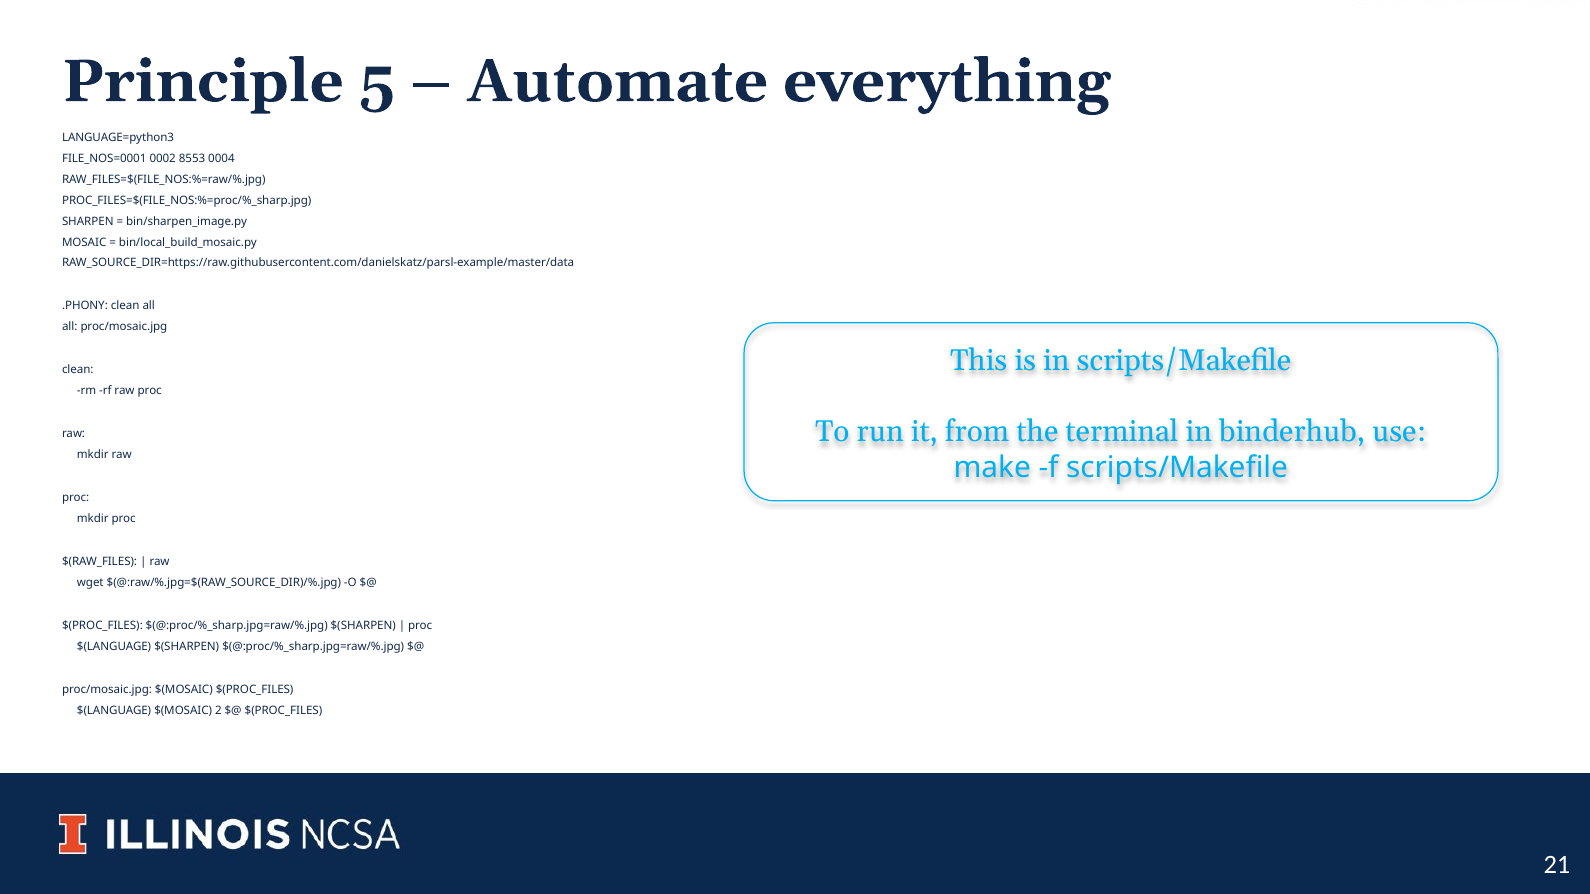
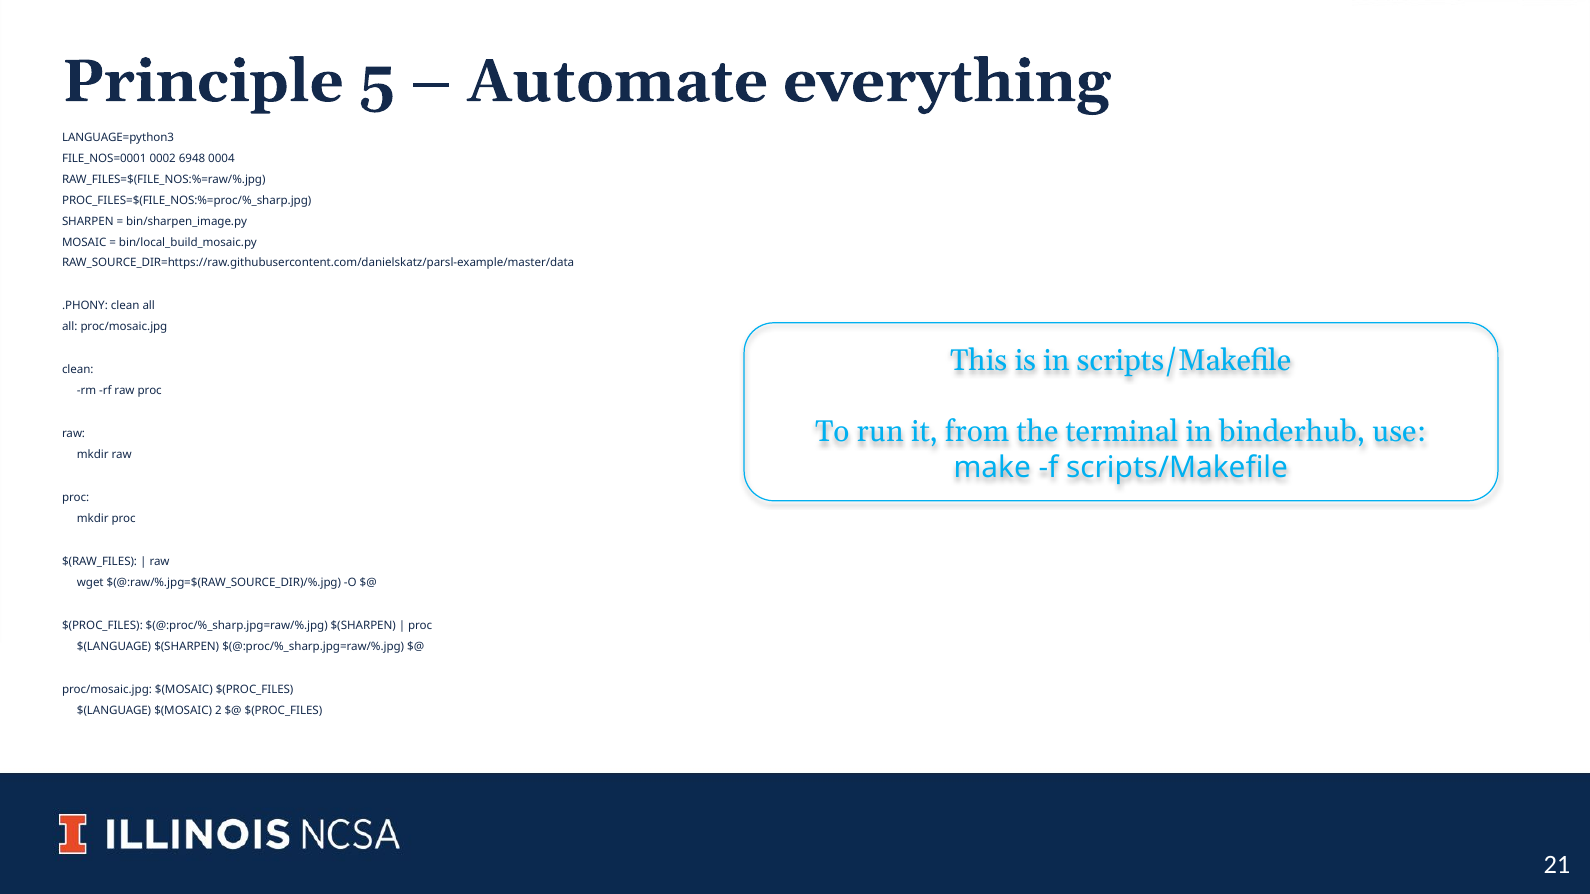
8553: 8553 -> 6948
